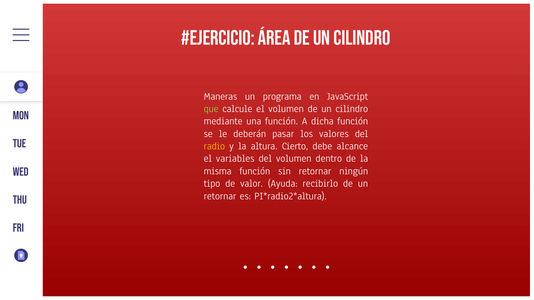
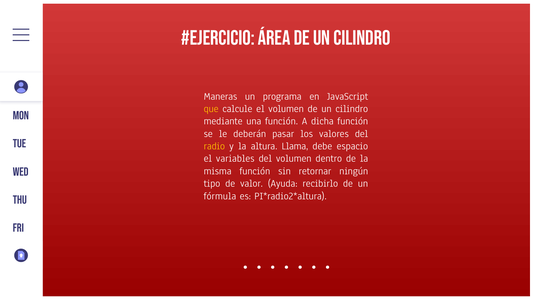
que colour: light green -> yellow
Cierto: Cierto -> Llama
alcance: alcance -> espacio
retornar at (220, 196): retornar -> fórmula
